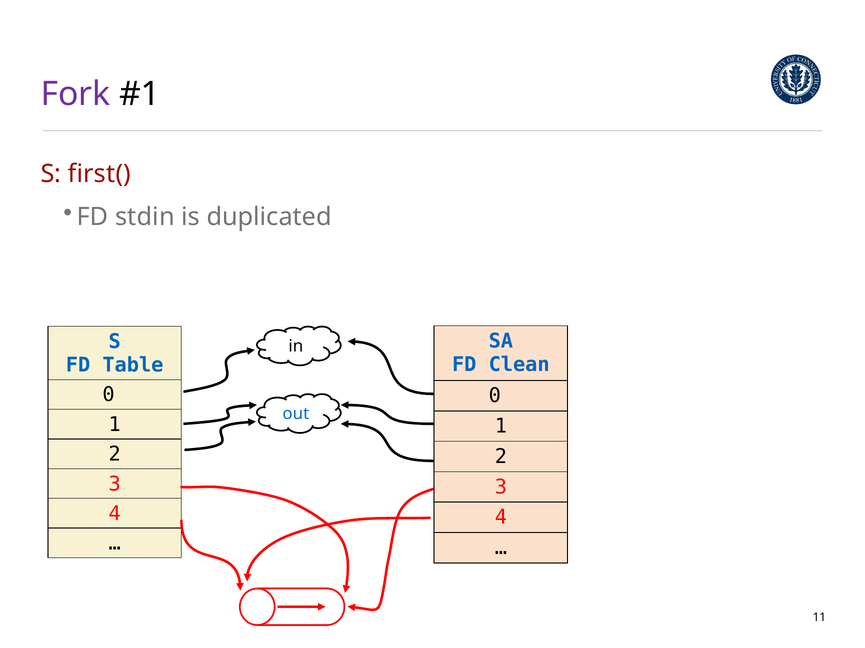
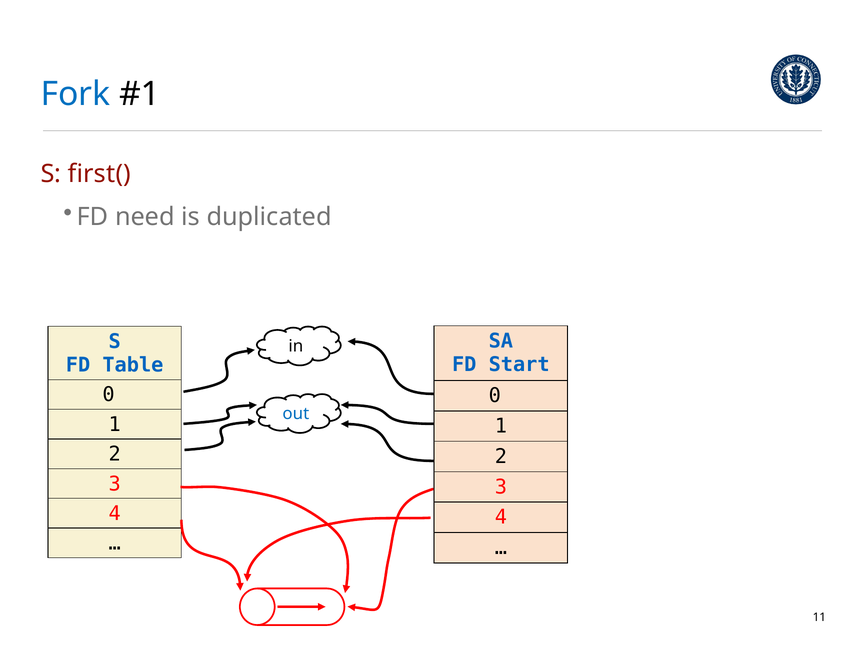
Fork colour: purple -> blue
stdin: stdin -> need
Clean: Clean -> Start
